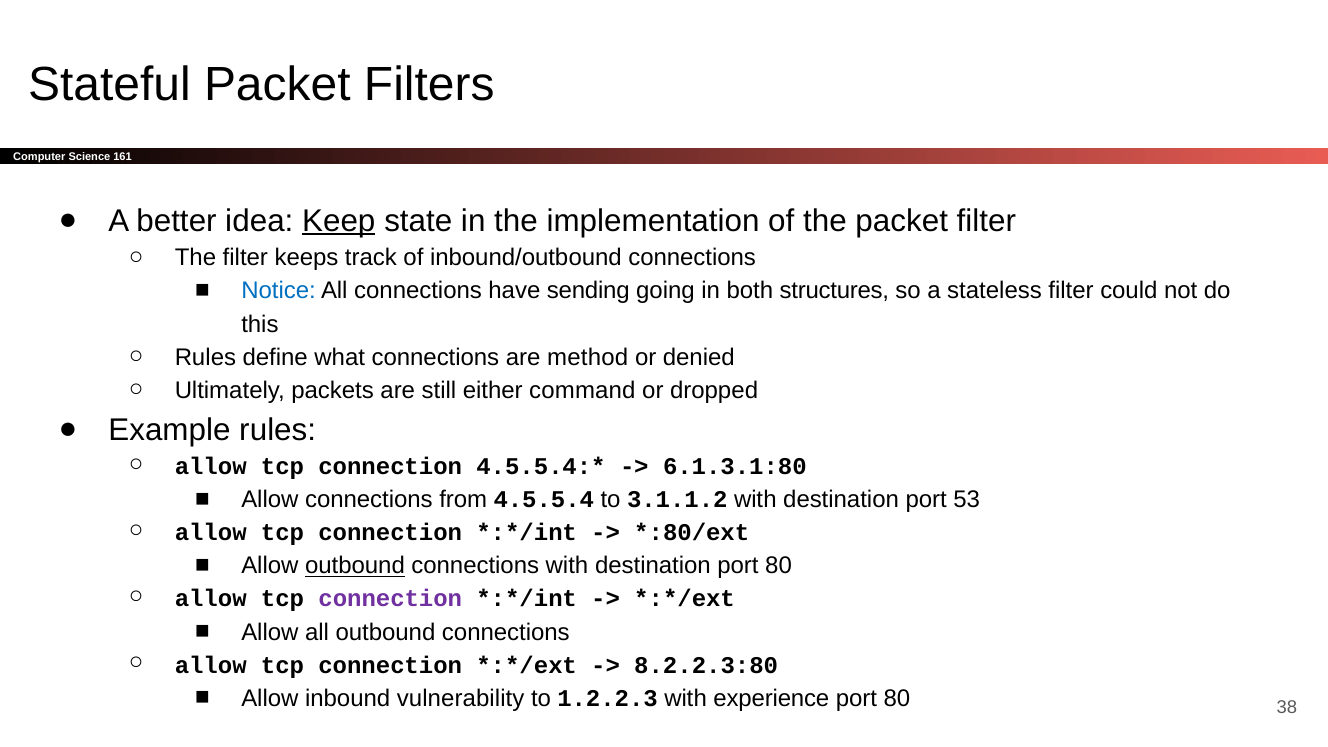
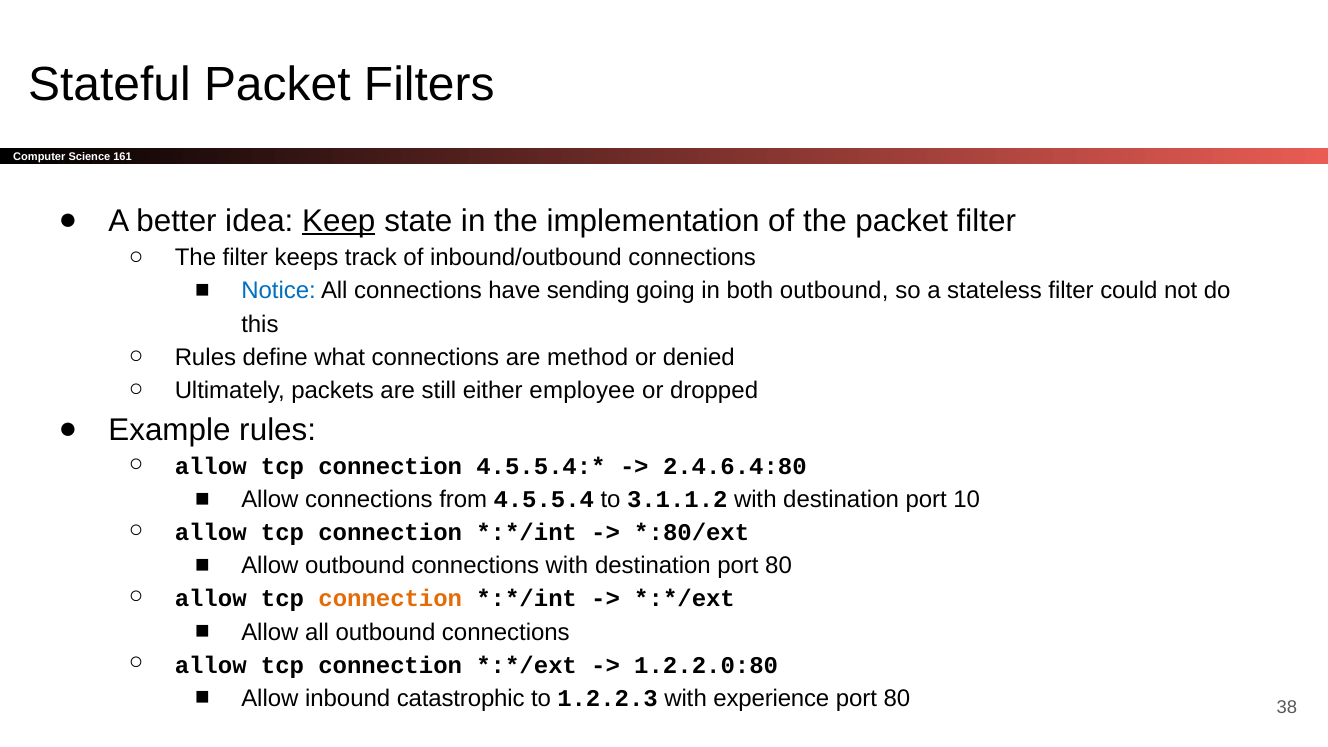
both structures: structures -> outbound
command: command -> employee
6.1.3.1:80: 6.1.3.1:80 -> 2.4.6.4:80
53: 53 -> 10
outbound at (355, 566) underline: present -> none
connection at (390, 599) colour: purple -> orange
8.2.2.3:80: 8.2.2.3:80 -> 1.2.2.0:80
vulnerability: vulnerability -> catastrophic
